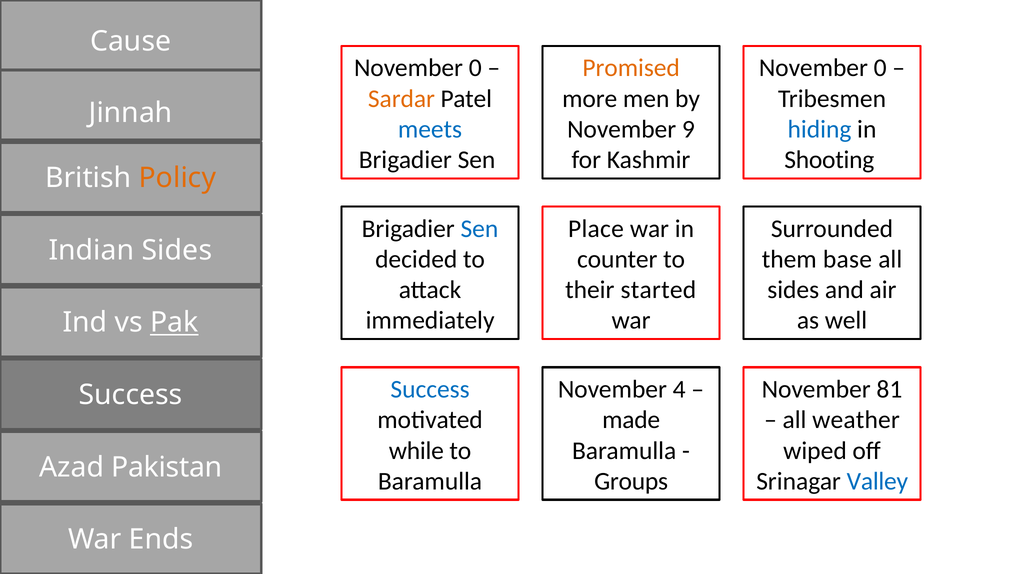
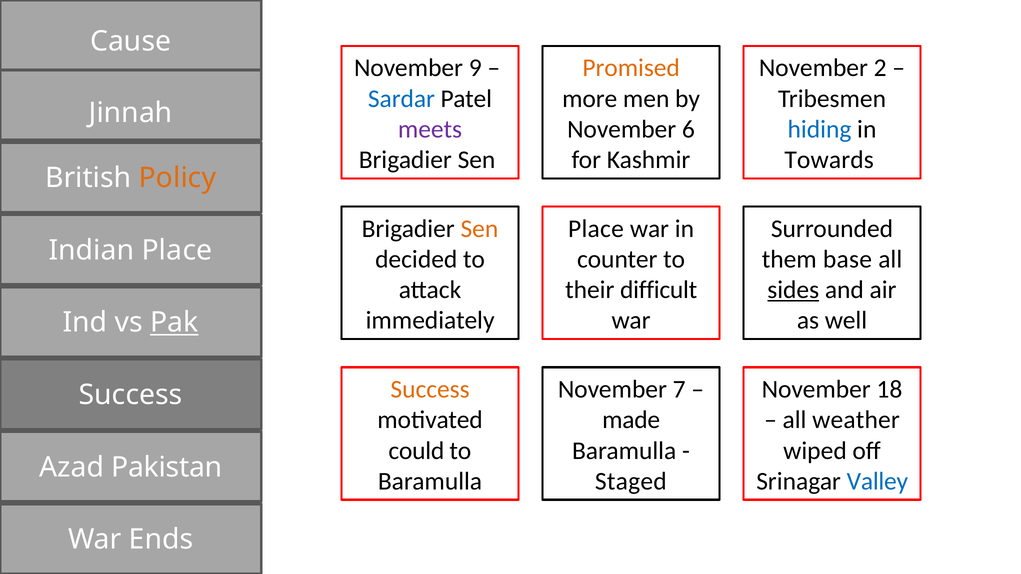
0 at (475, 68): 0 -> 9
0 at (880, 68): 0 -> 2
Sardar colour: orange -> blue
meets colour: blue -> purple
9: 9 -> 6
Shooting: Shooting -> Towards
Sen at (479, 229) colour: blue -> orange
Indian Sides: Sides -> Place
started: started -> difficult
sides at (793, 290) underline: none -> present
Success at (430, 390) colour: blue -> orange
4: 4 -> 7
81: 81 -> 18
while: while -> could
Groups: Groups -> Staged
